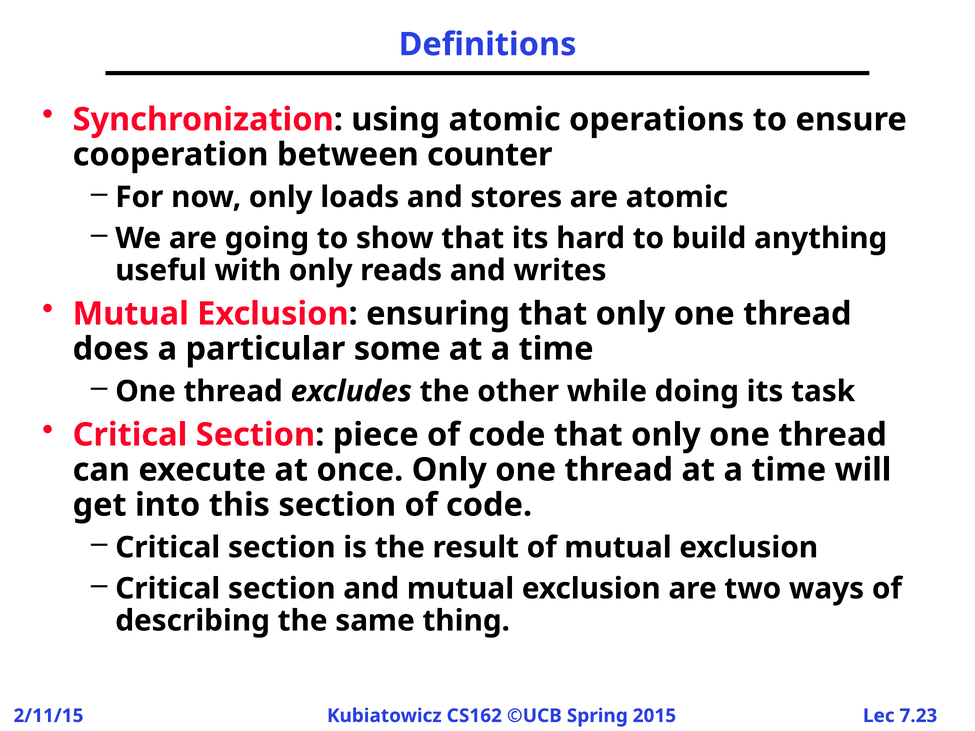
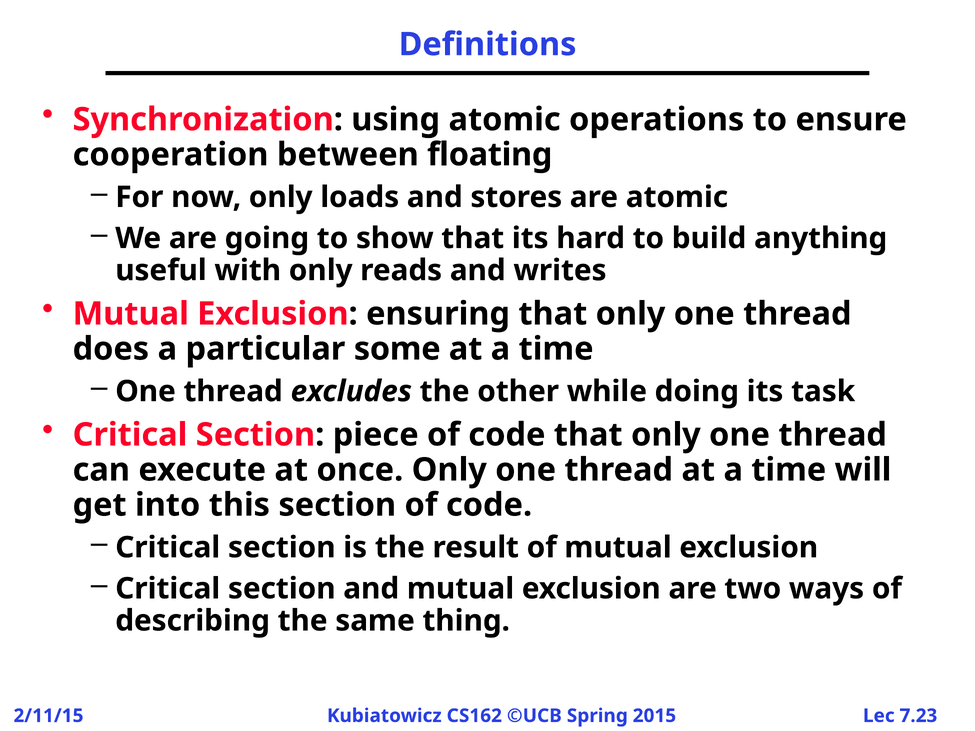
counter: counter -> floating
